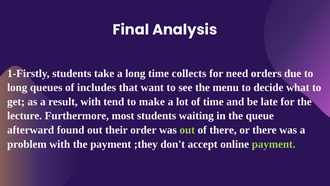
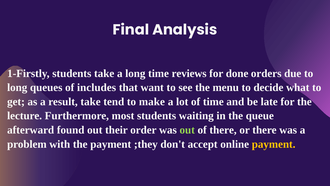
collects: collects -> reviews
need: need -> done
result with: with -> take
payment at (274, 144) colour: light green -> yellow
